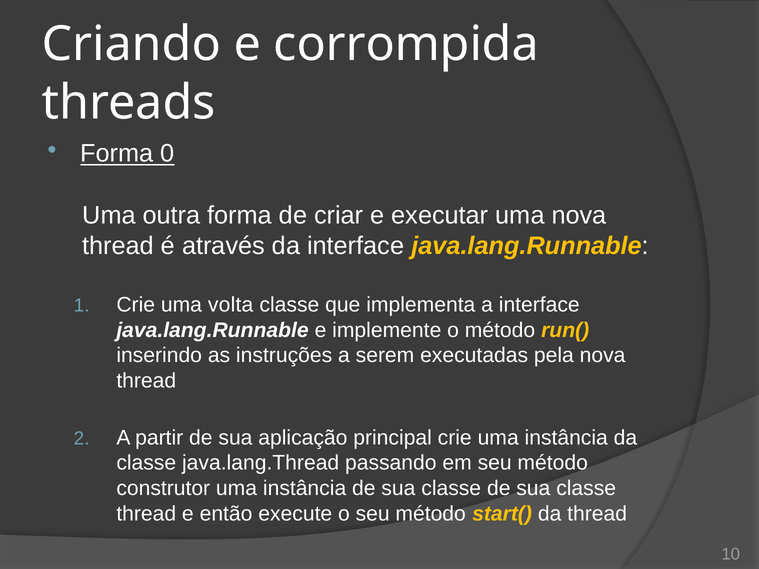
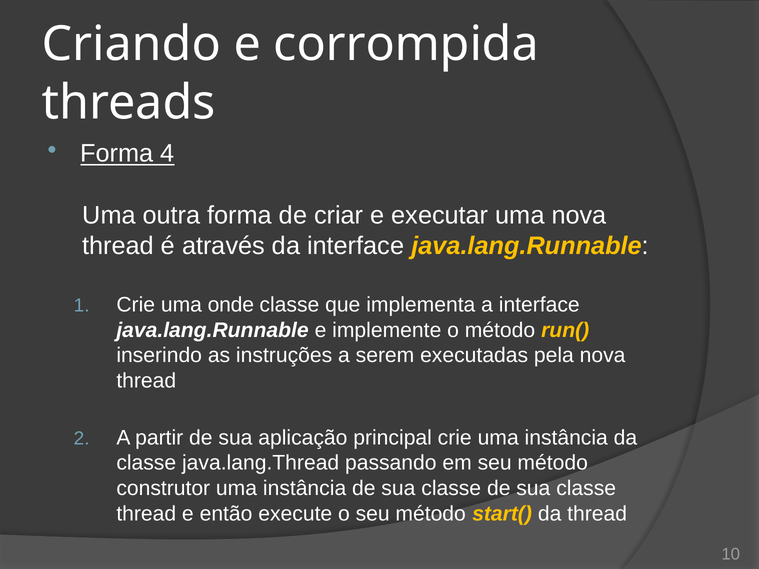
0: 0 -> 4
volta: volta -> onde
